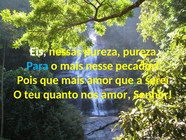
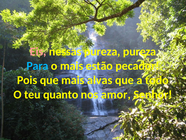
Eis colour: white -> pink
nesse: nesse -> estão
mais amor: amor -> alvas
serei: serei -> todo
